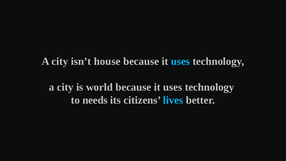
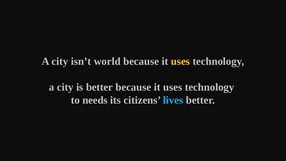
house: house -> world
uses at (180, 61) colour: light blue -> yellow
is world: world -> better
